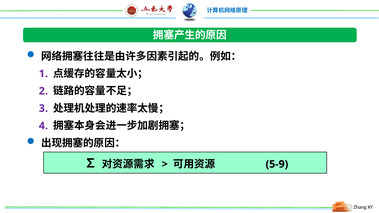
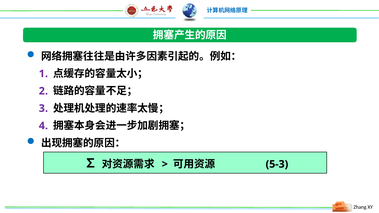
5-9: 5-9 -> 5-3
